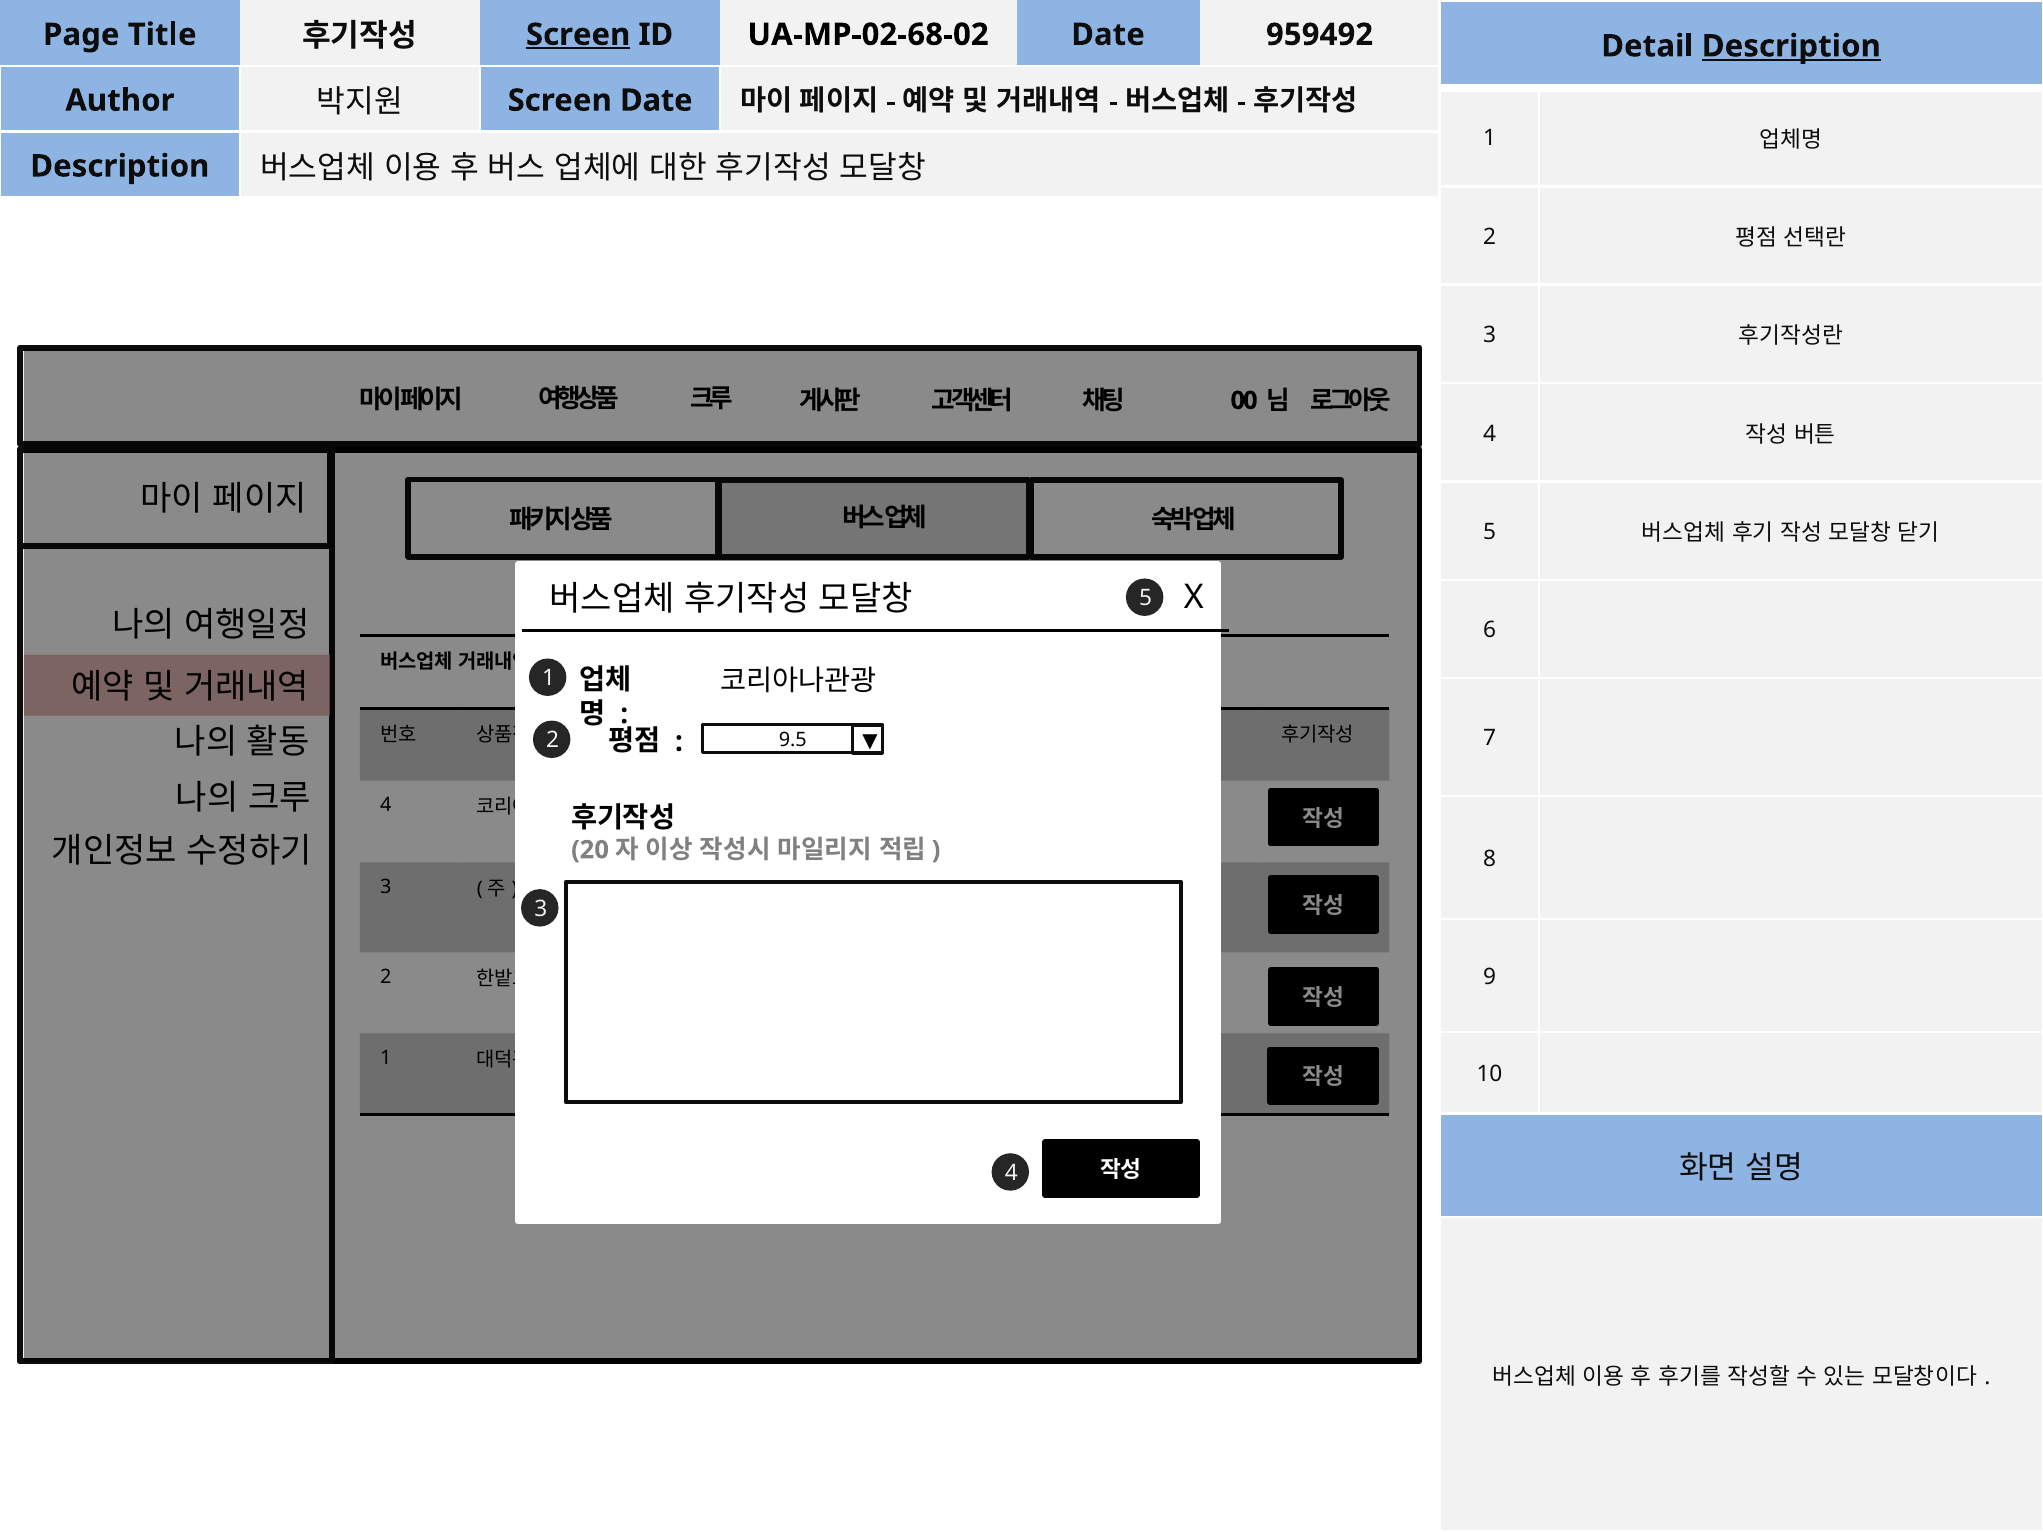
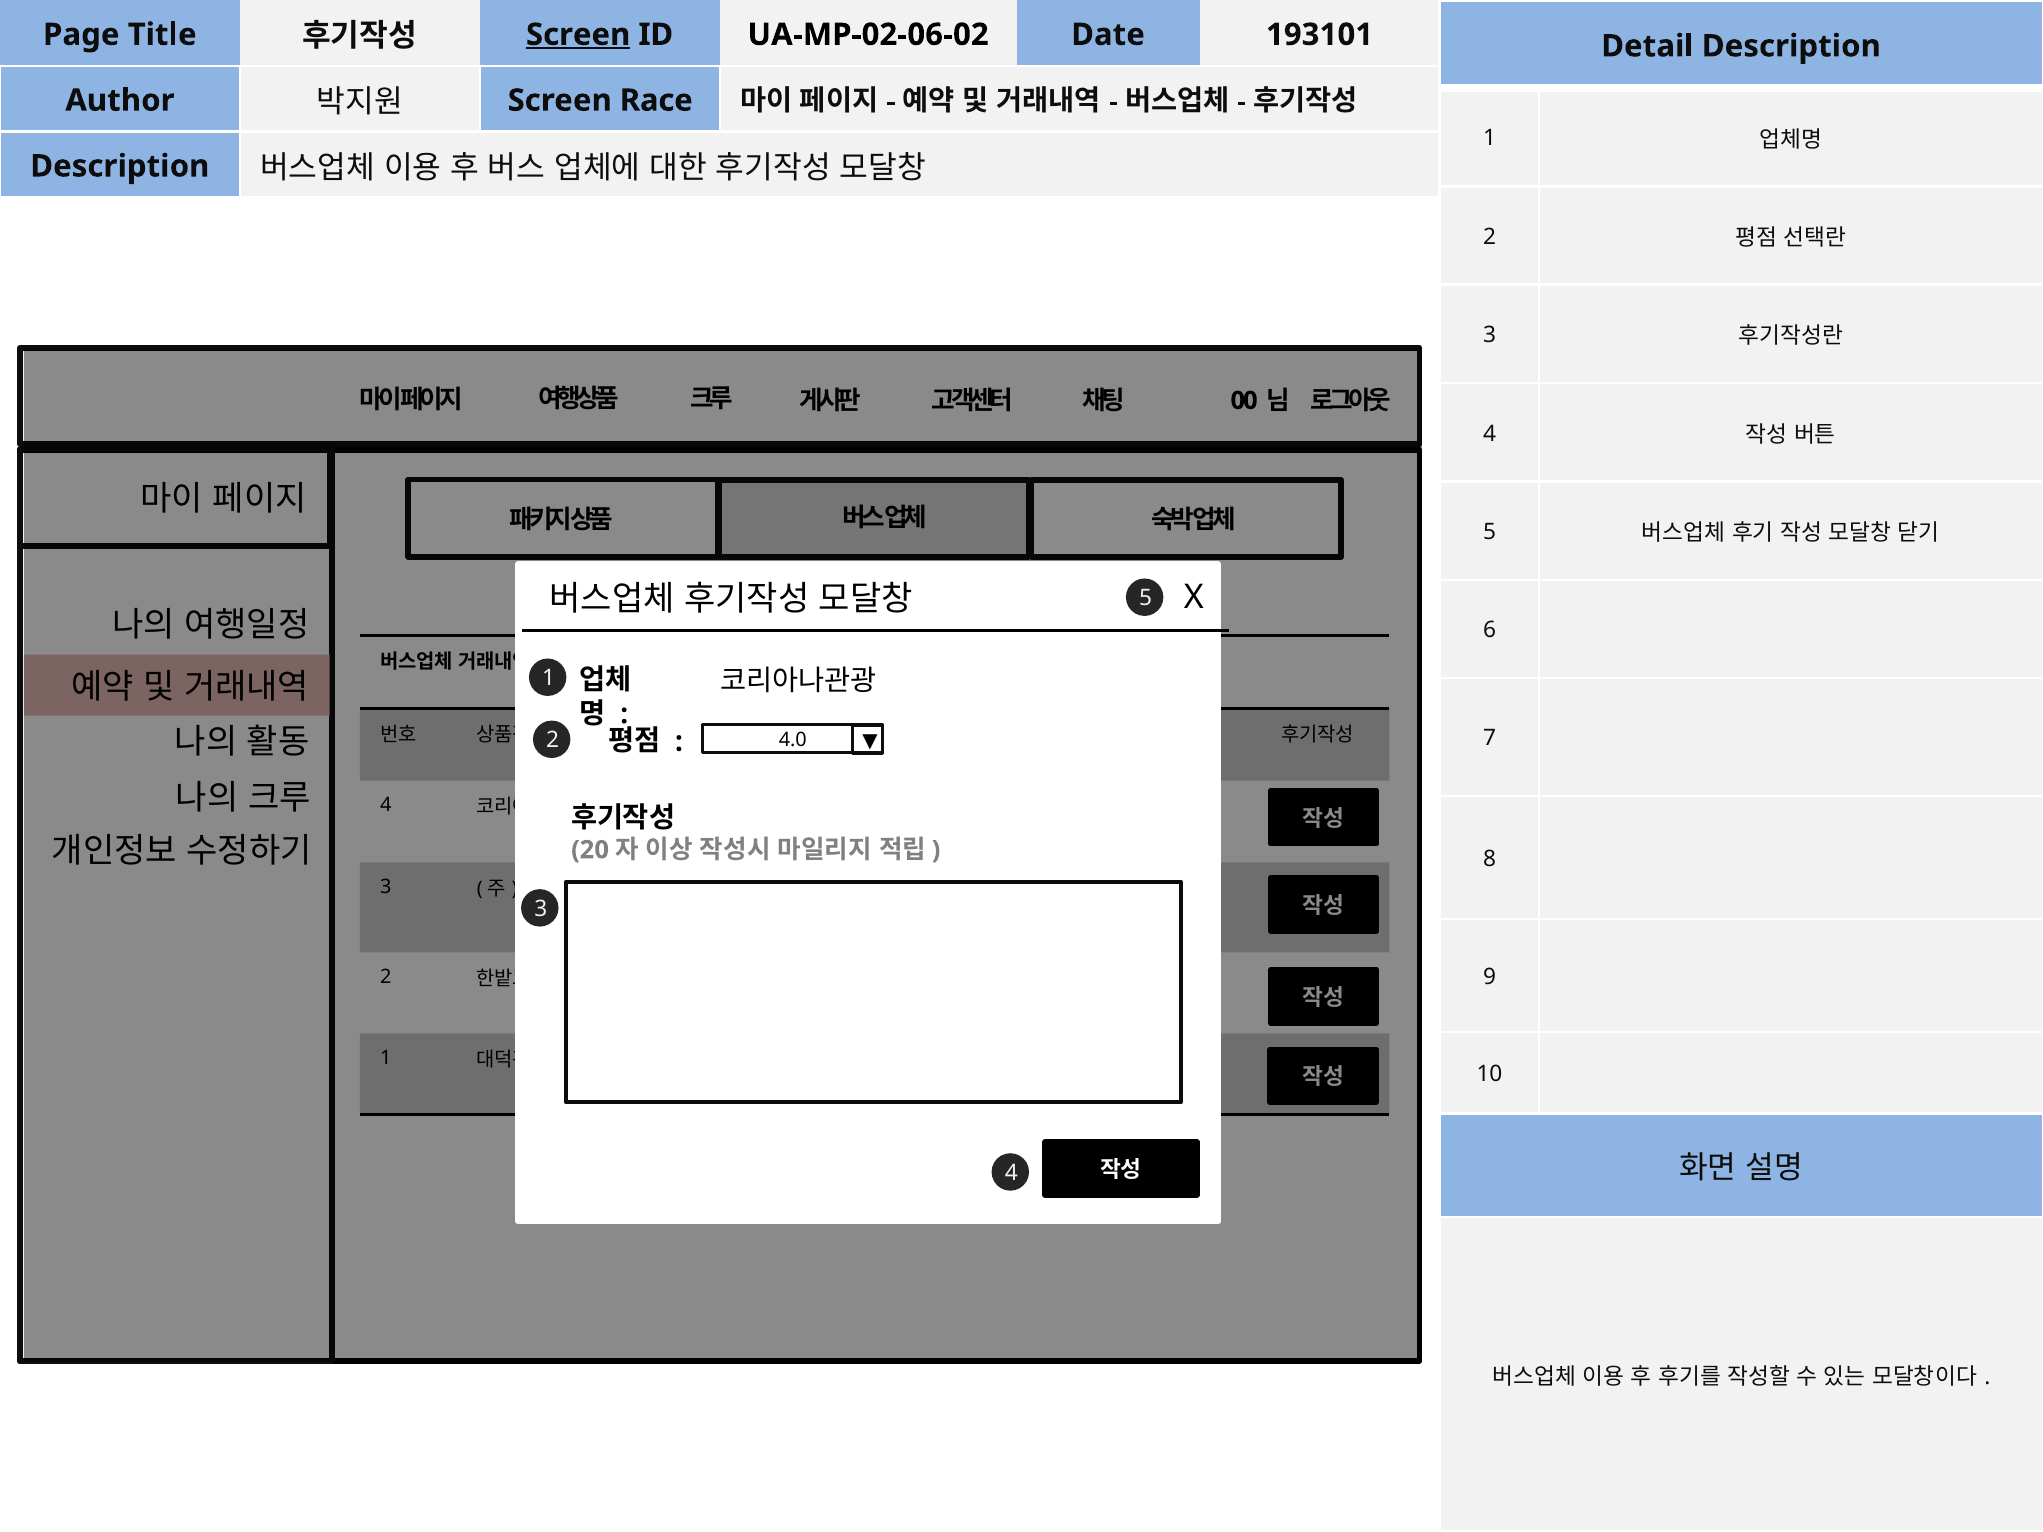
UA-MP-02-68-02: UA-MP-02-68-02 -> UA-MP-02-06-02
959492: 959492 -> 193101
Description at (1791, 46) underline: present -> none
Screen Date: Date -> Race
9.5: 9.5 -> 4.0
